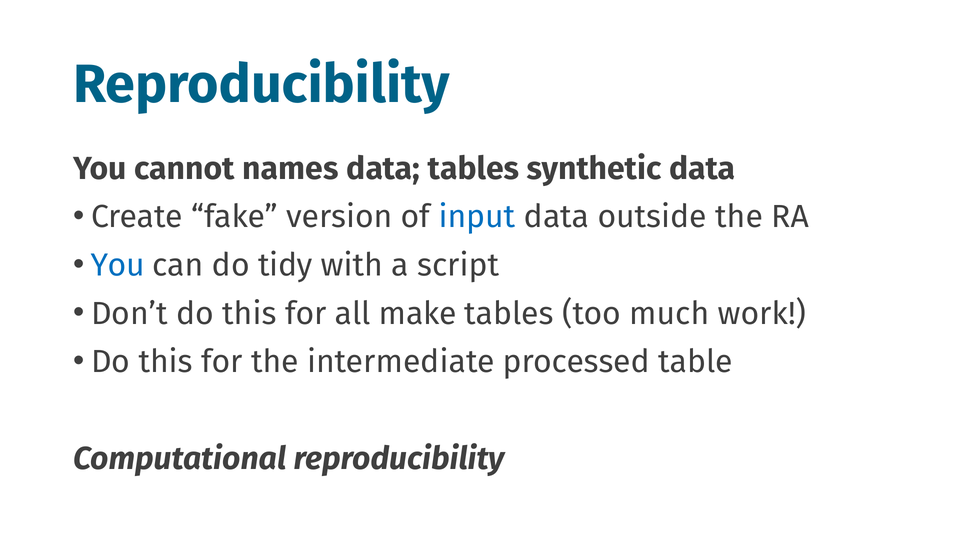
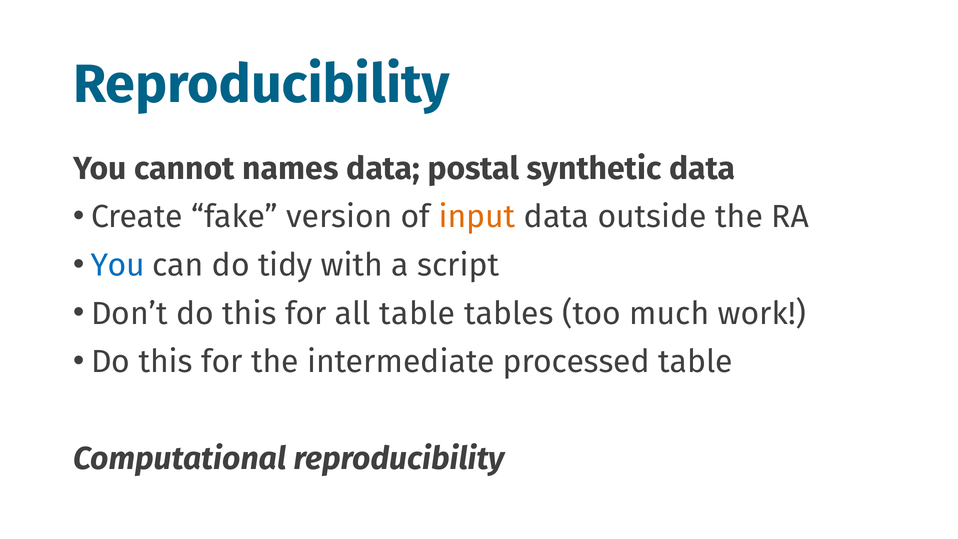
data tables: tables -> postal
input colour: blue -> orange
all make: make -> table
